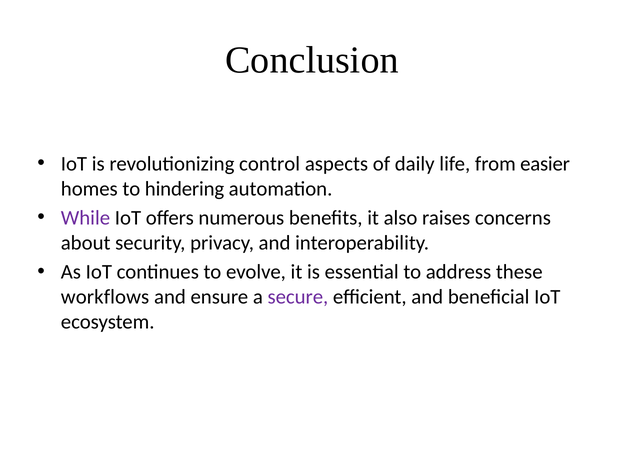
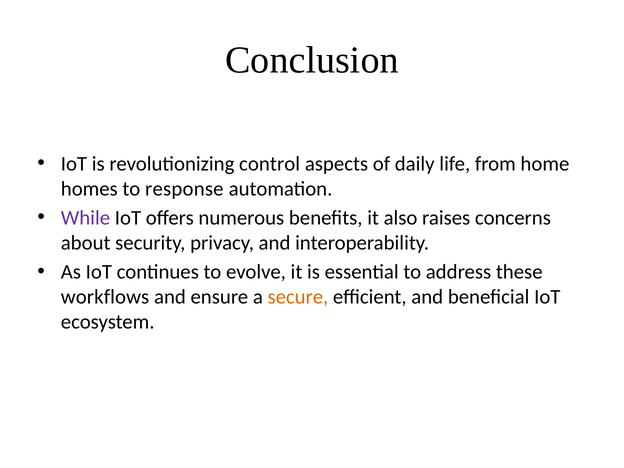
easier: easier -> home
hindering: hindering -> response
secure colour: purple -> orange
